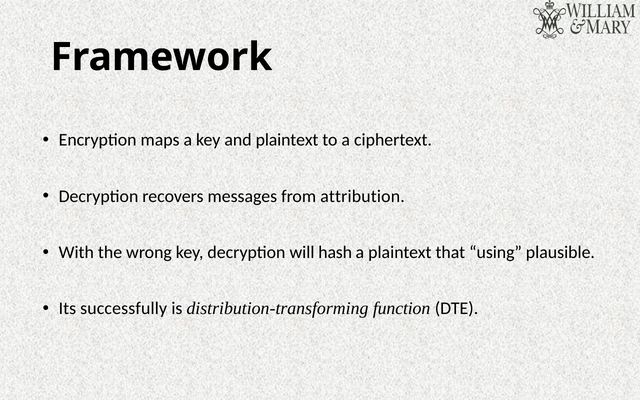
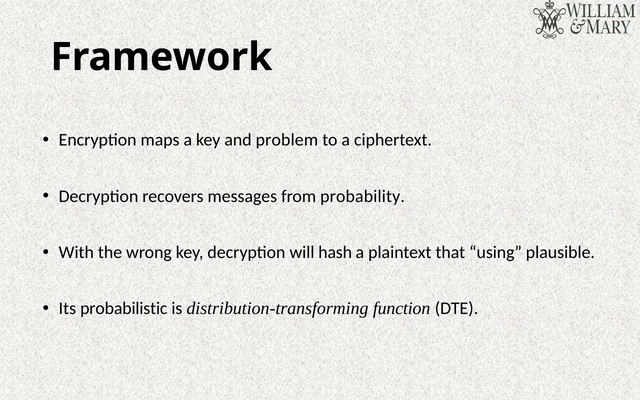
and plaintext: plaintext -> problem
attribution: attribution -> probability
successfully: successfully -> probabilistic
